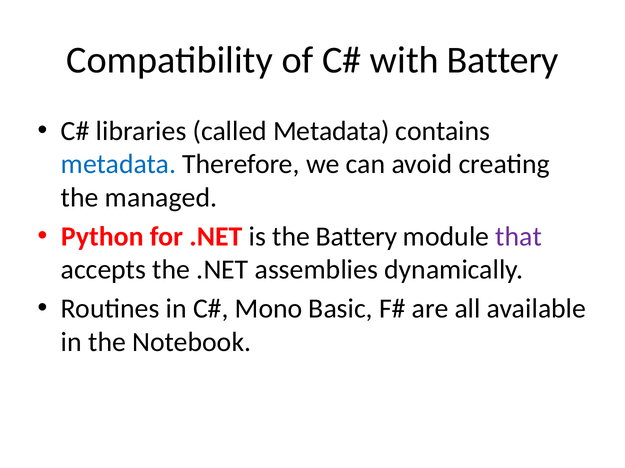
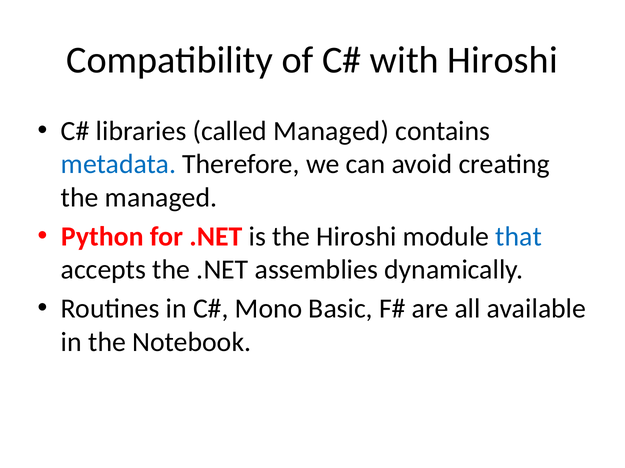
with Battery: Battery -> Hiroshi
called Metadata: Metadata -> Managed
the Battery: Battery -> Hiroshi
that colour: purple -> blue
